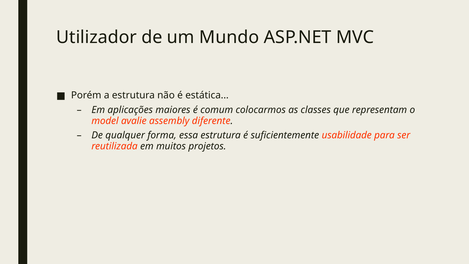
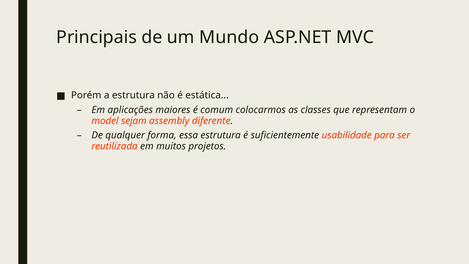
Utilizador: Utilizador -> Principais
avalie: avalie -> sejam
